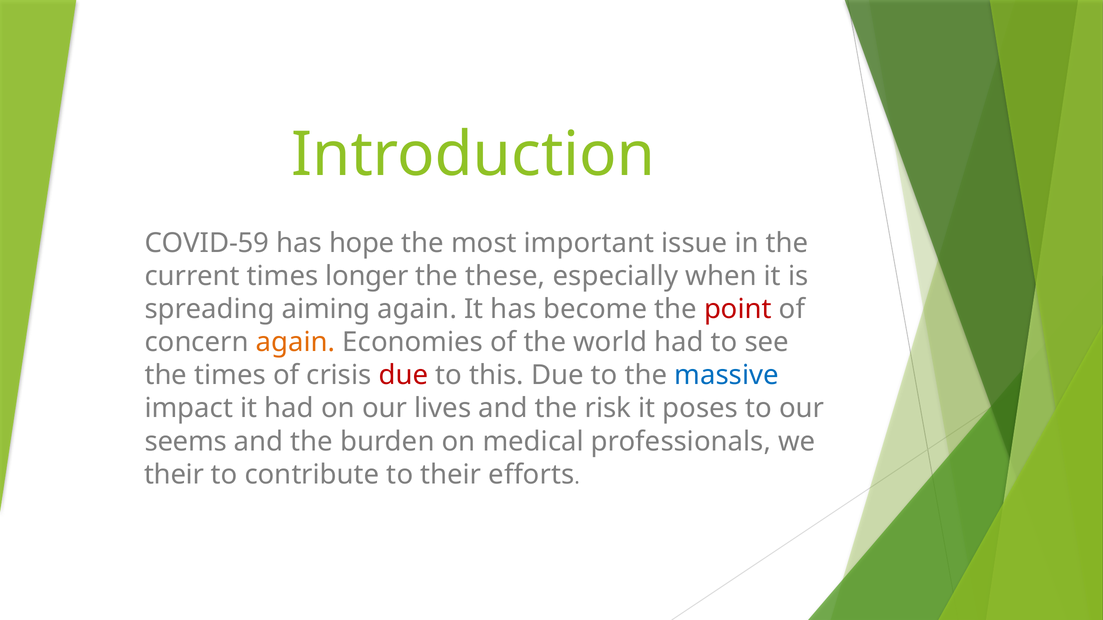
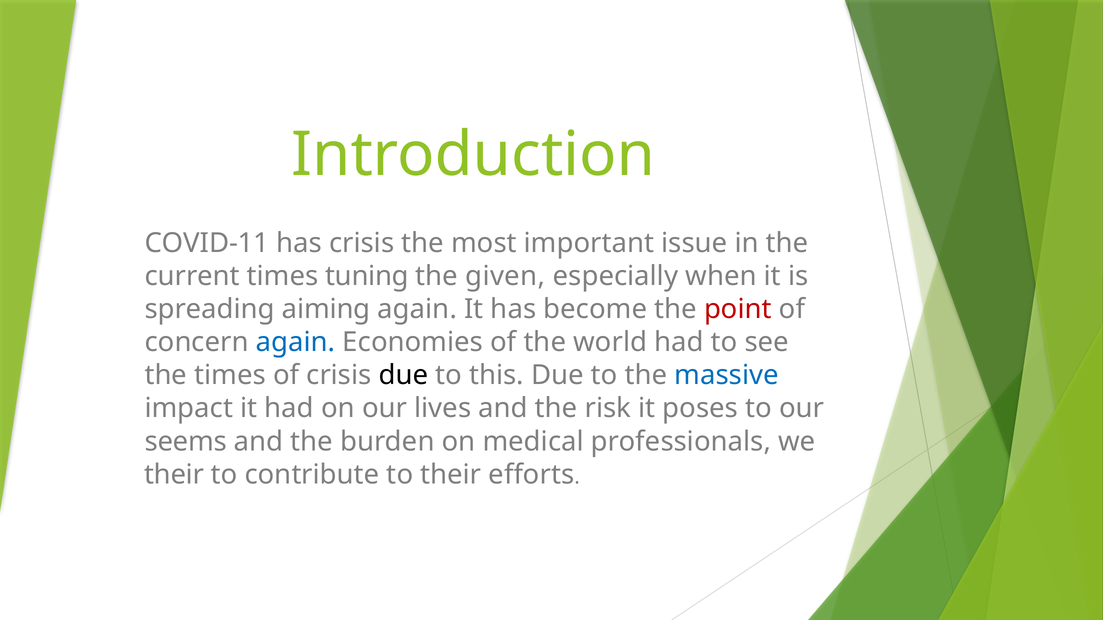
COVID-59: COVID-59 -> COVID-11
has hope: hope -> crisis
longer: longer -> tuning
these: these -> given
again at (296, 342) colour: orange -> blue
due at (404, 376) colour: red -> black
